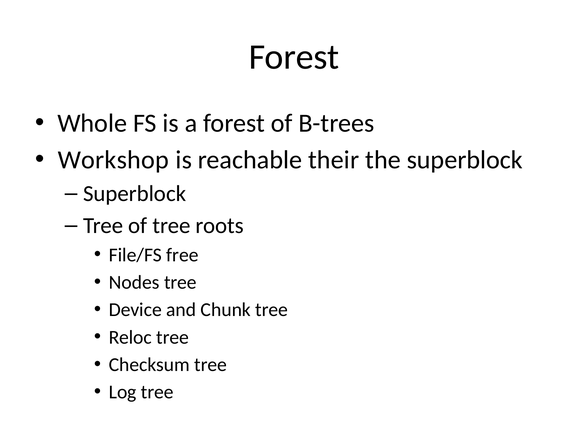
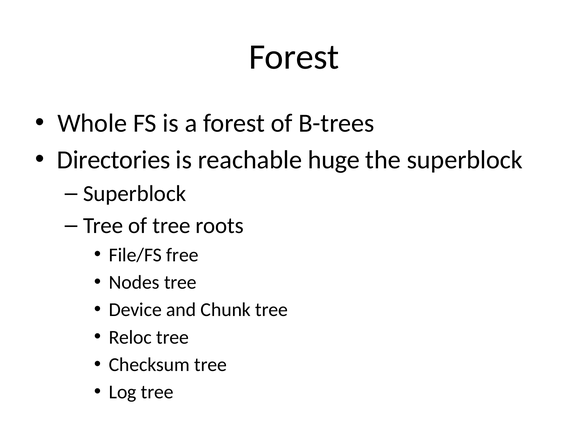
Workshop: Workshop -> Directories
their: their -> huge
